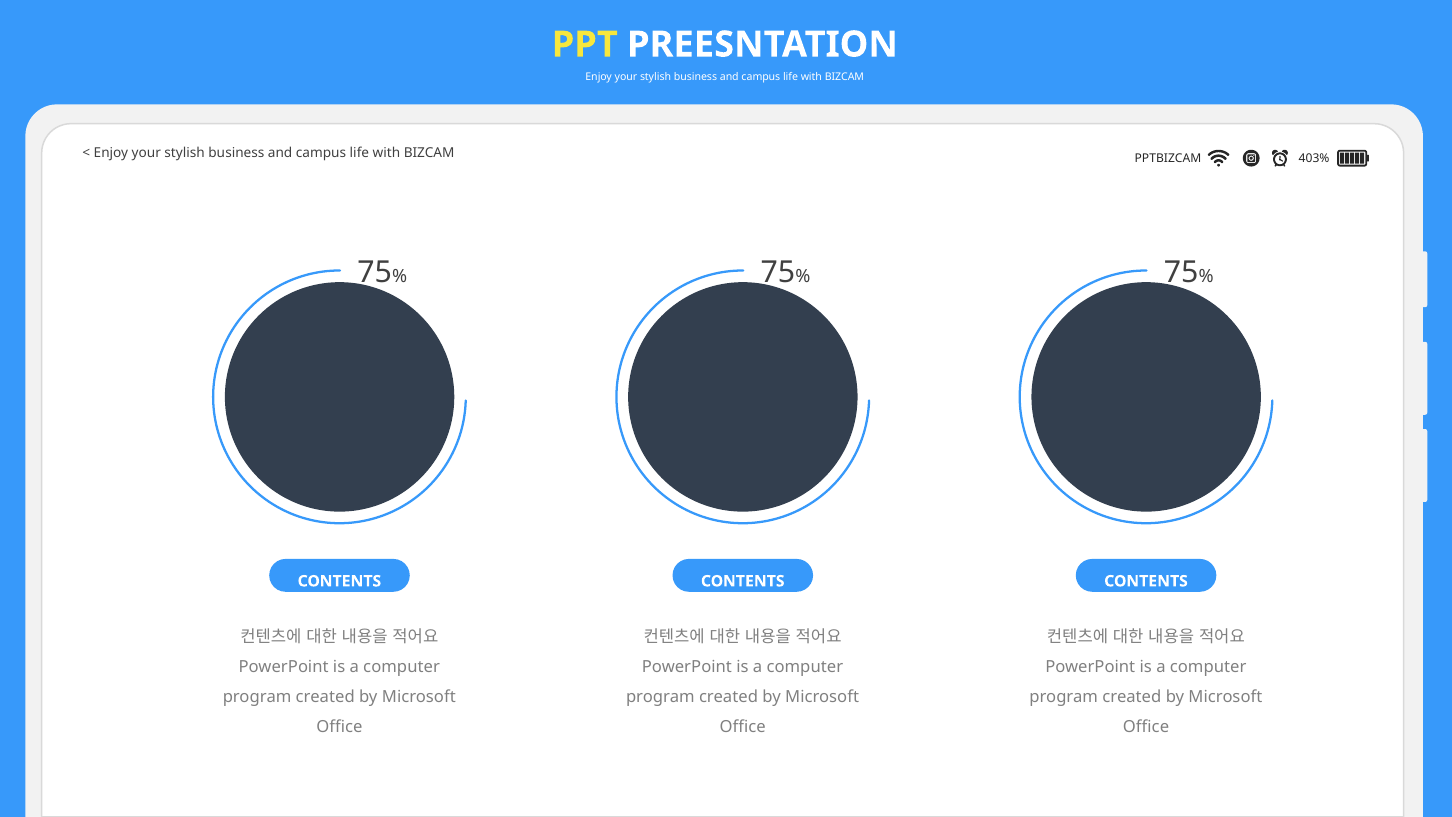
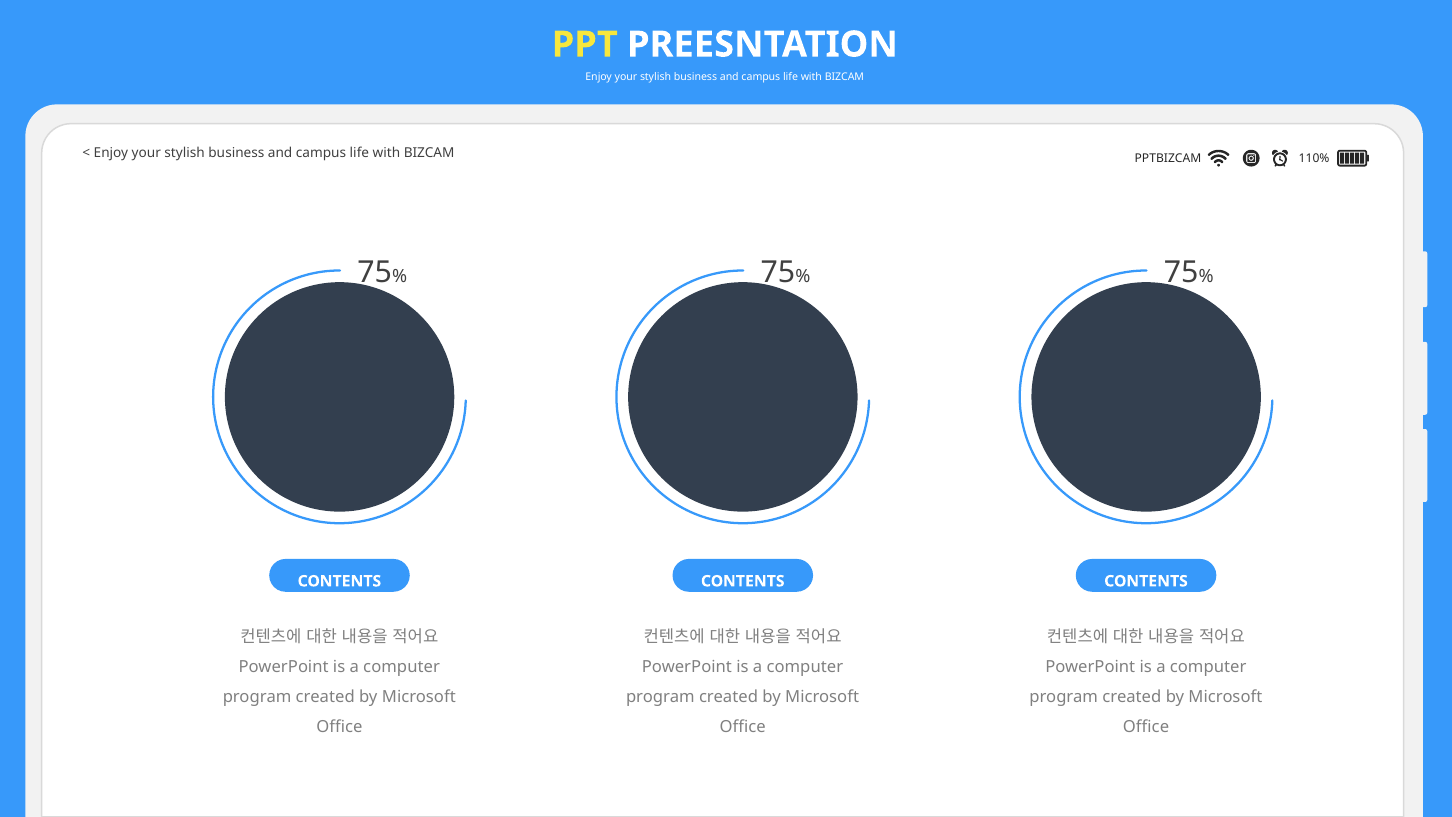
403%: 403% -> 110%
